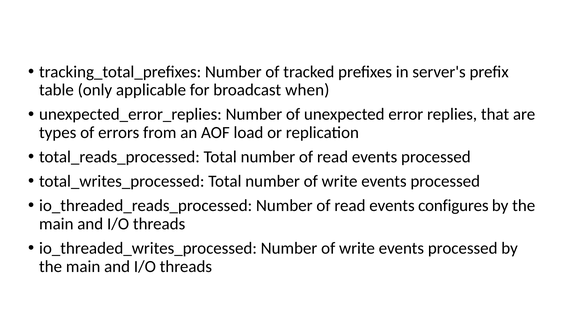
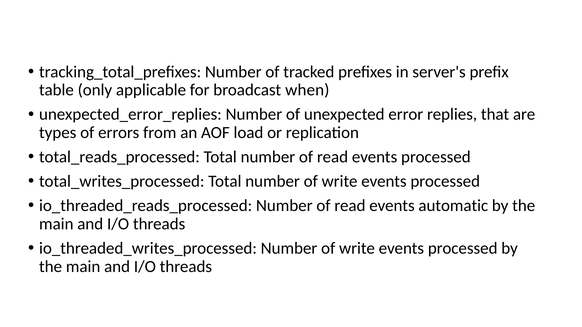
configures: configures -> automatic
